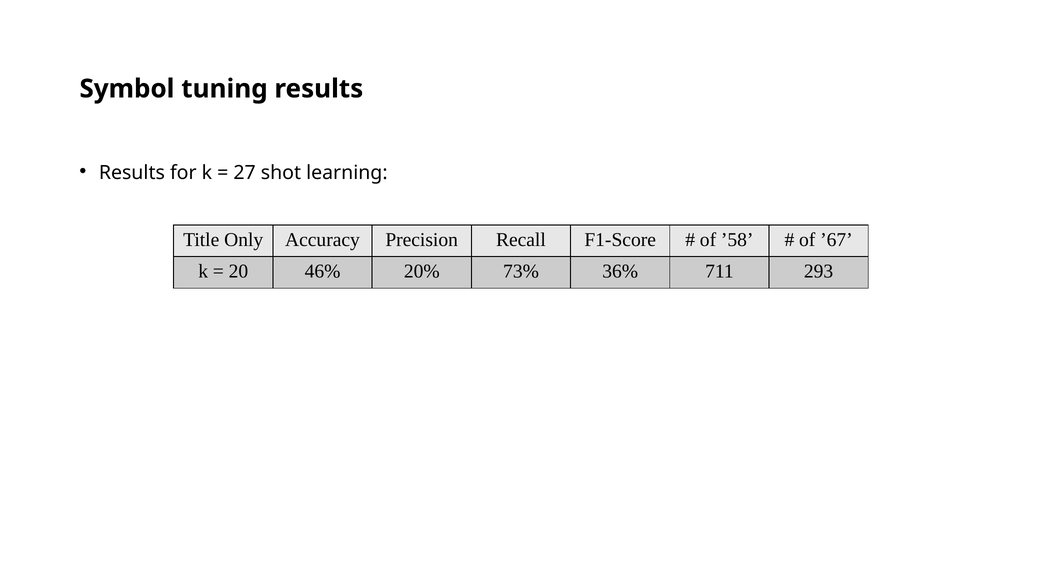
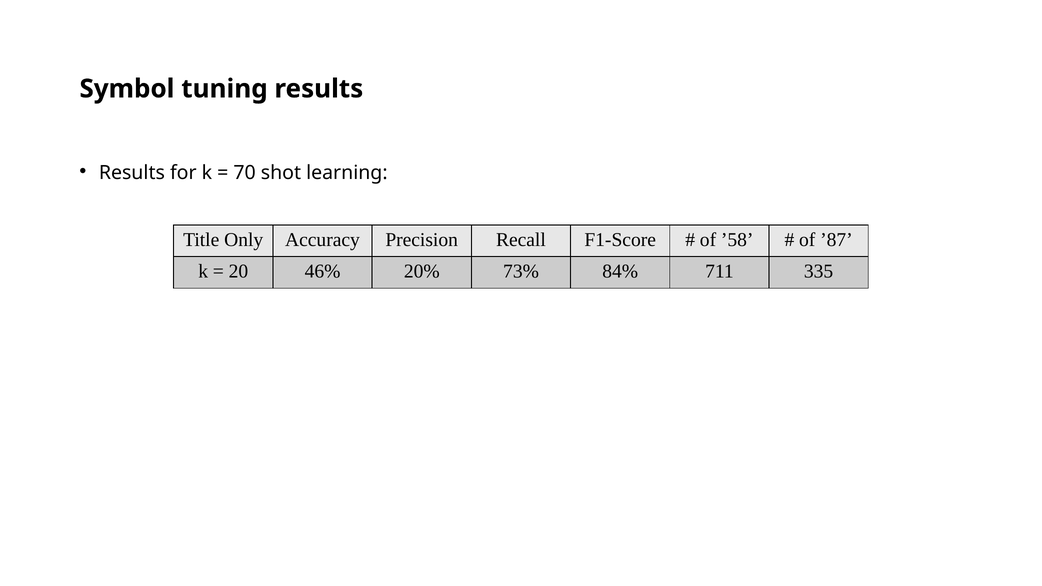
27: 27 -> 70
’67: ’67 -> ’87
36%: 36% -> 84%
293: 293 -> 335
